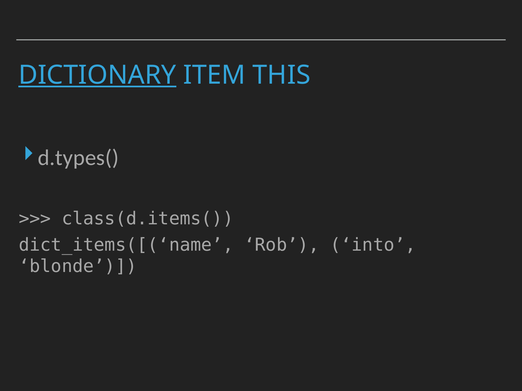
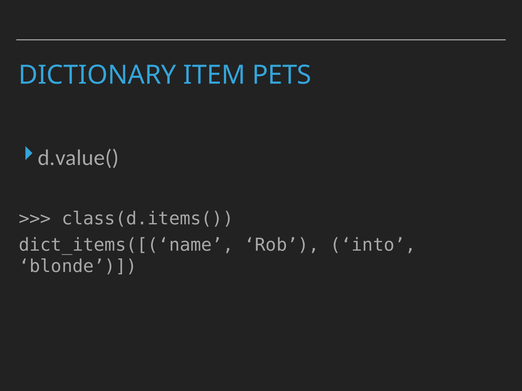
DICTIONARY underline: present -> none
THIS: THIS -> PETS
d.types(: d.types( -> d.value(
